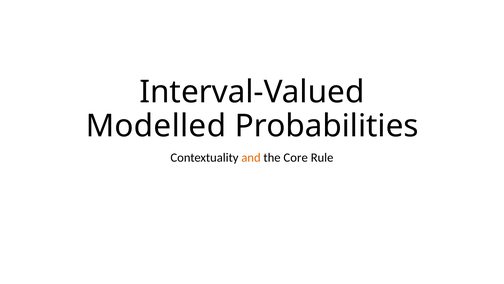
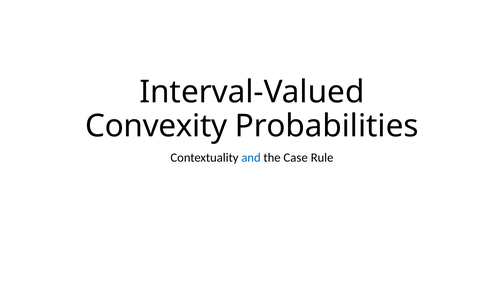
Modelled: Modelled -> Convexity
and colour: orange -> blue
Core: Core -> Case
